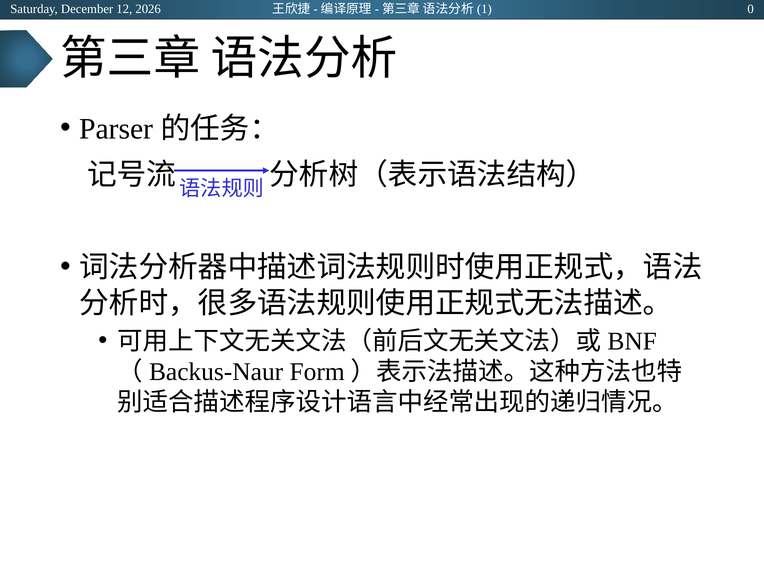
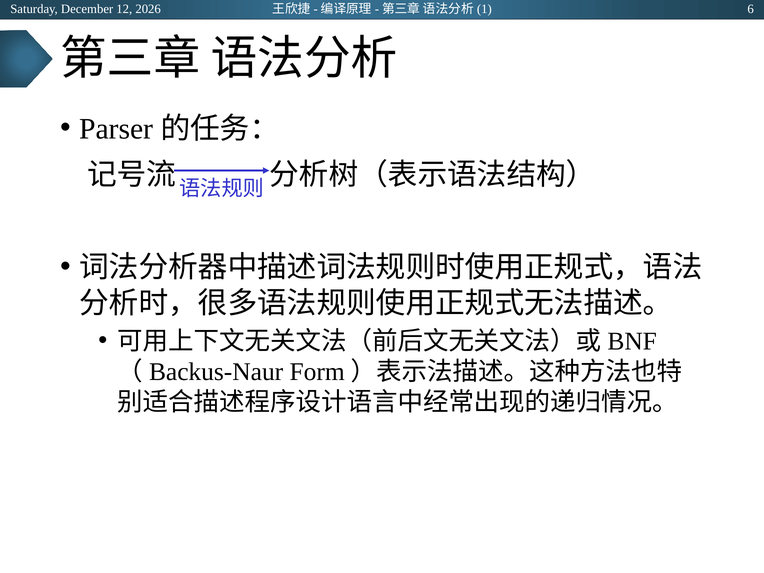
0: 0 -> 6
